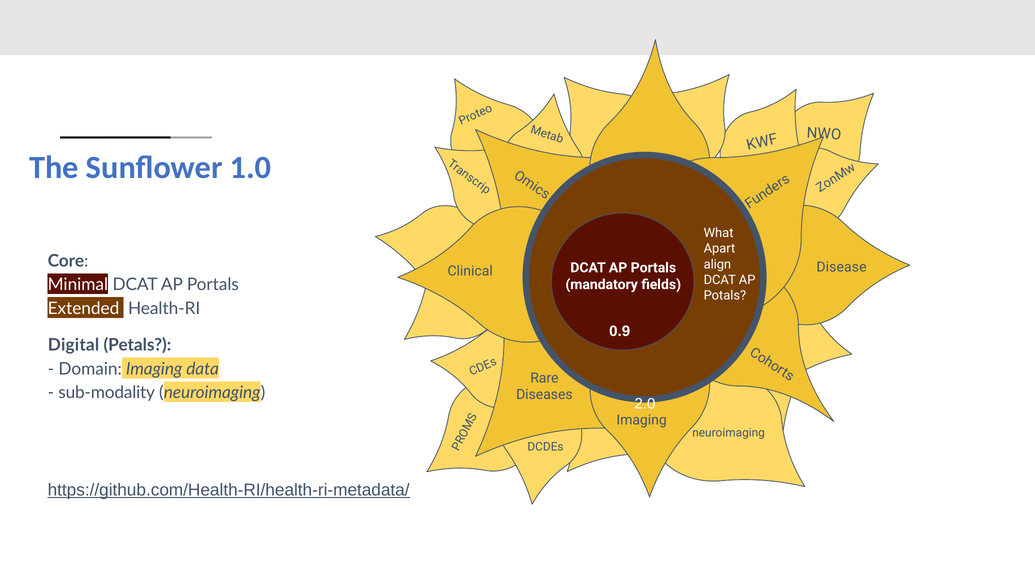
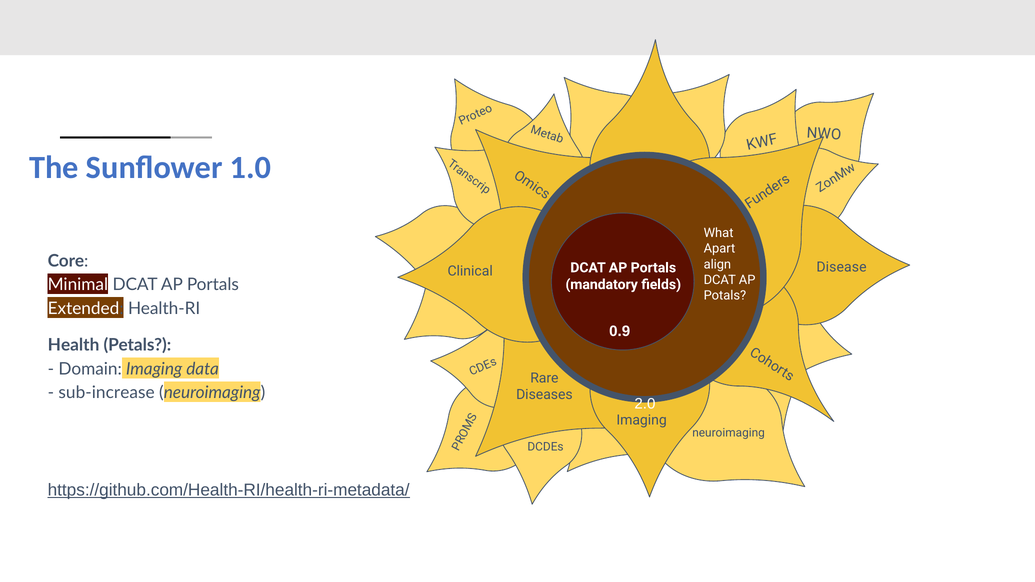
Digital: Digital -> Health
sub-modality: sub-modality -> sub-increase
